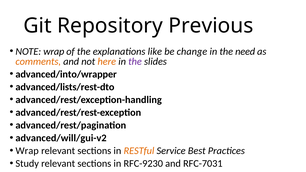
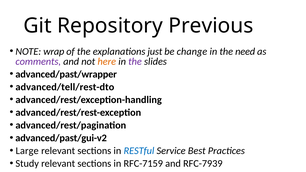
like: like -> just
comments colour: orange -> purple
advanced/into/wrapper: advanced/into/wrapper -> advanced/past/wrapper
advanced/lists/rest-dto: advanced/lists/rest-dto -> advanced/tell/rest-dto
advanced/will/gui-v2: advanced/will/gui-v2 -> advanced/past/gui-v2
Wrap at (27, 151): Wrap -> Large
RESTful colour: orange -> blue
RFC-9230: RFC-9230 -> RFC-7159
RFC-7031: RFC-7031 -> RFC-7939
